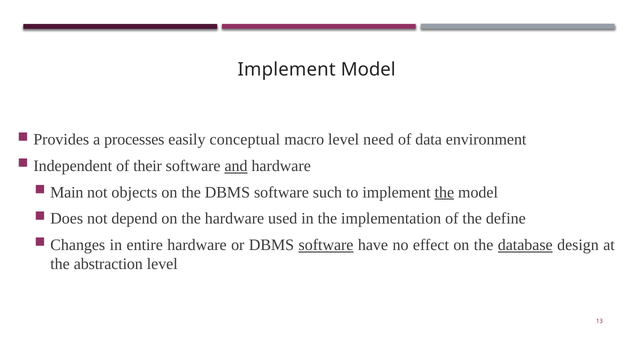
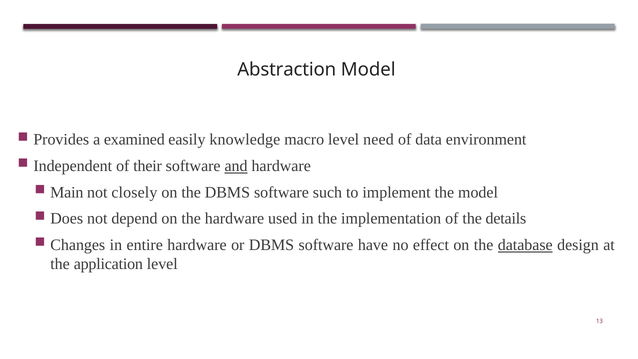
Implement at (287, 69): Implement -> Abstraction
processes: processes -> examined
conceptual: conceptual -> knowledge
objects: objects -> closely
the at (444, 192) underline: present -> none
define: define -> details
software at (326, 245) underline: present -> none
abstraction: abstraction -> application
